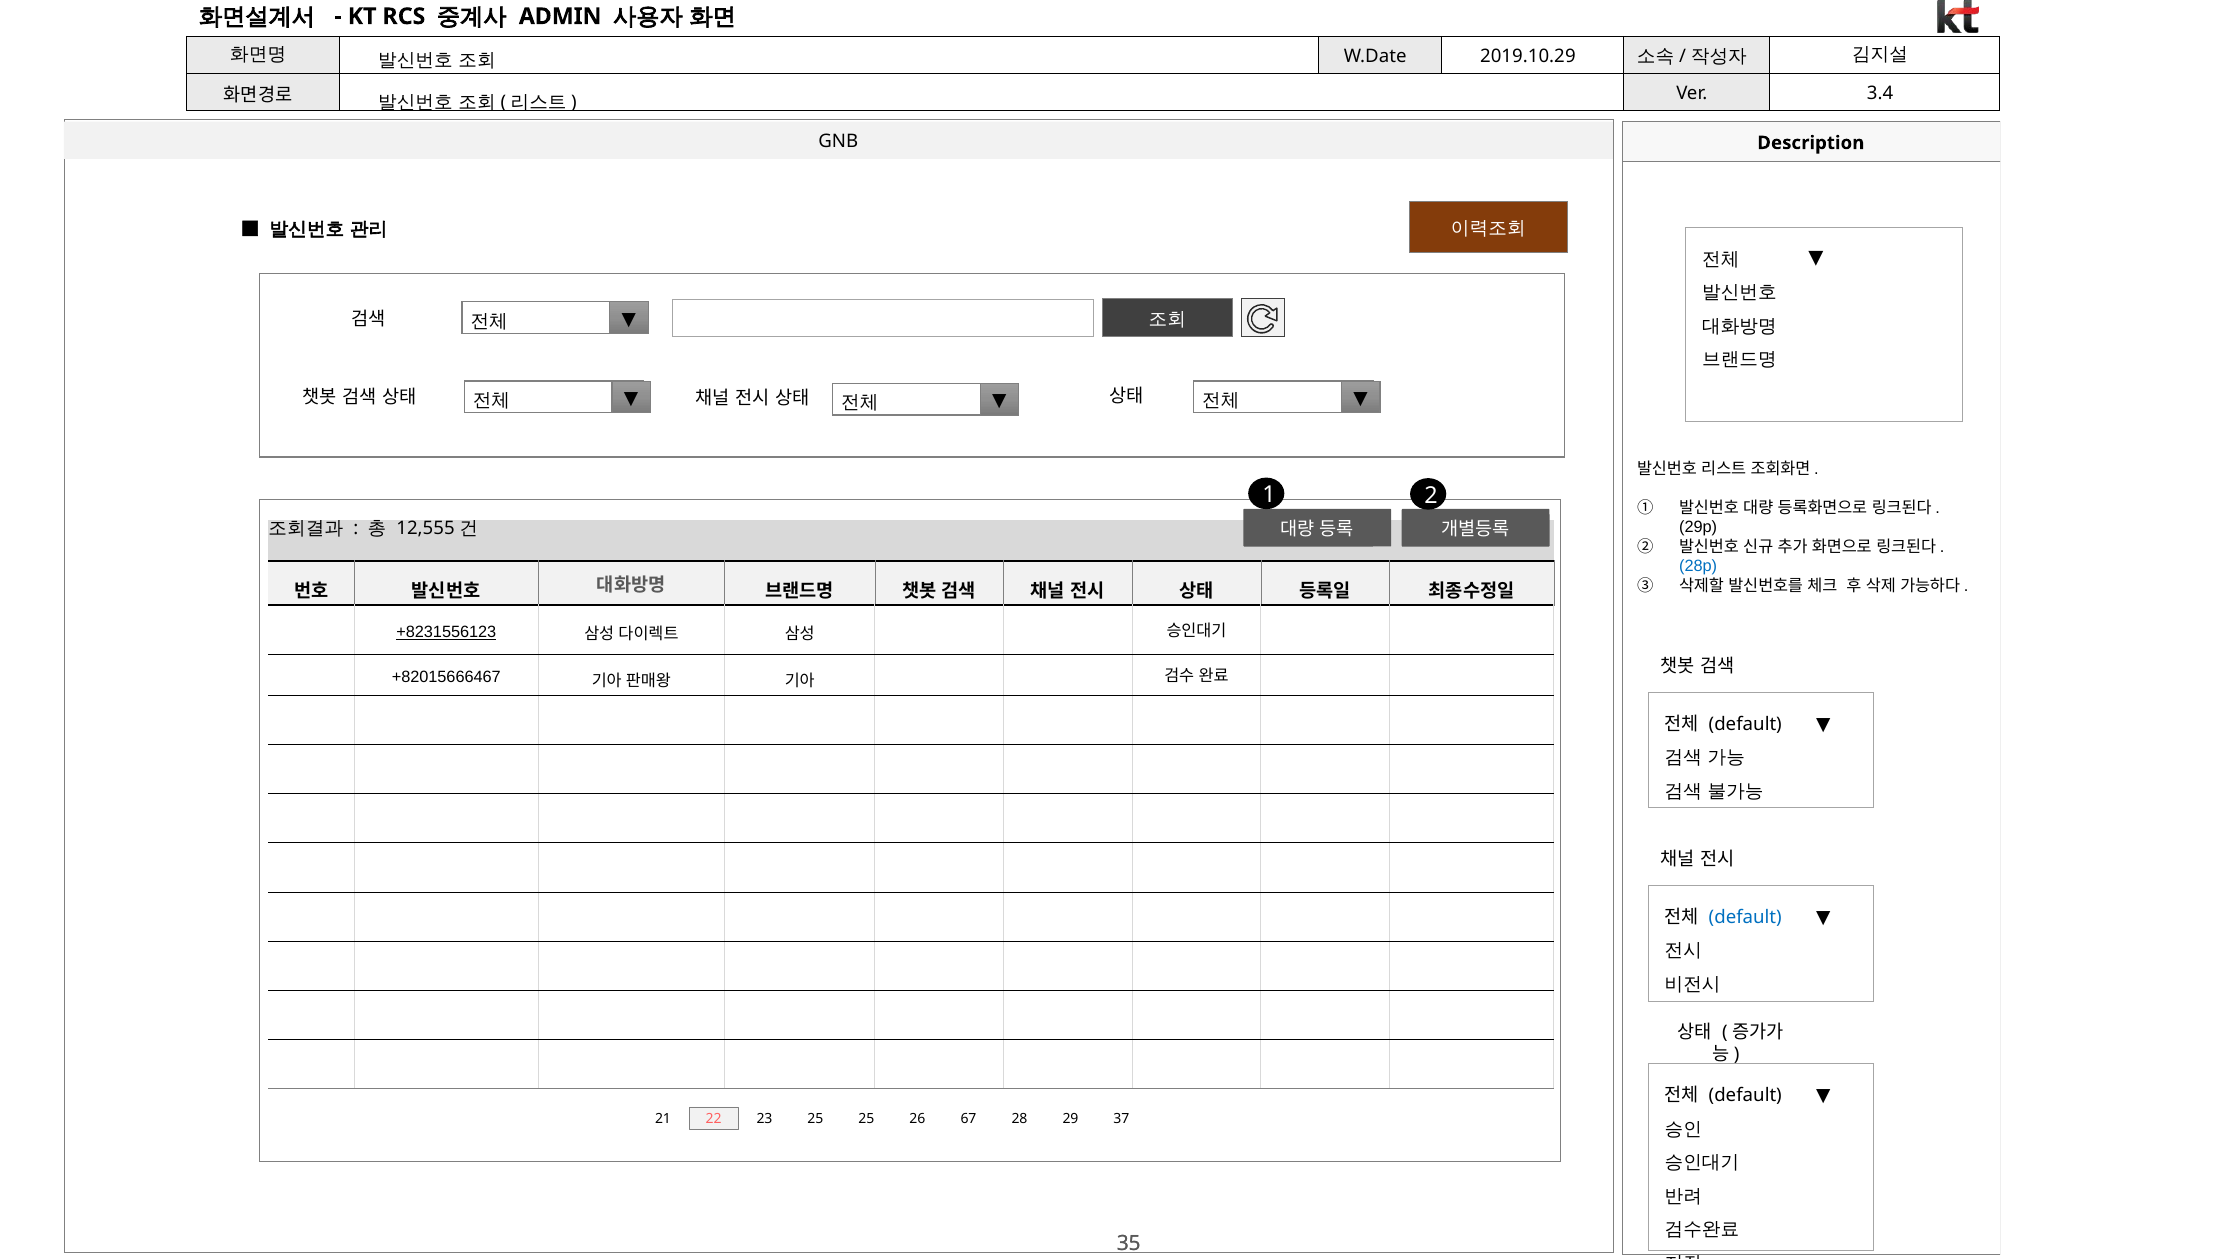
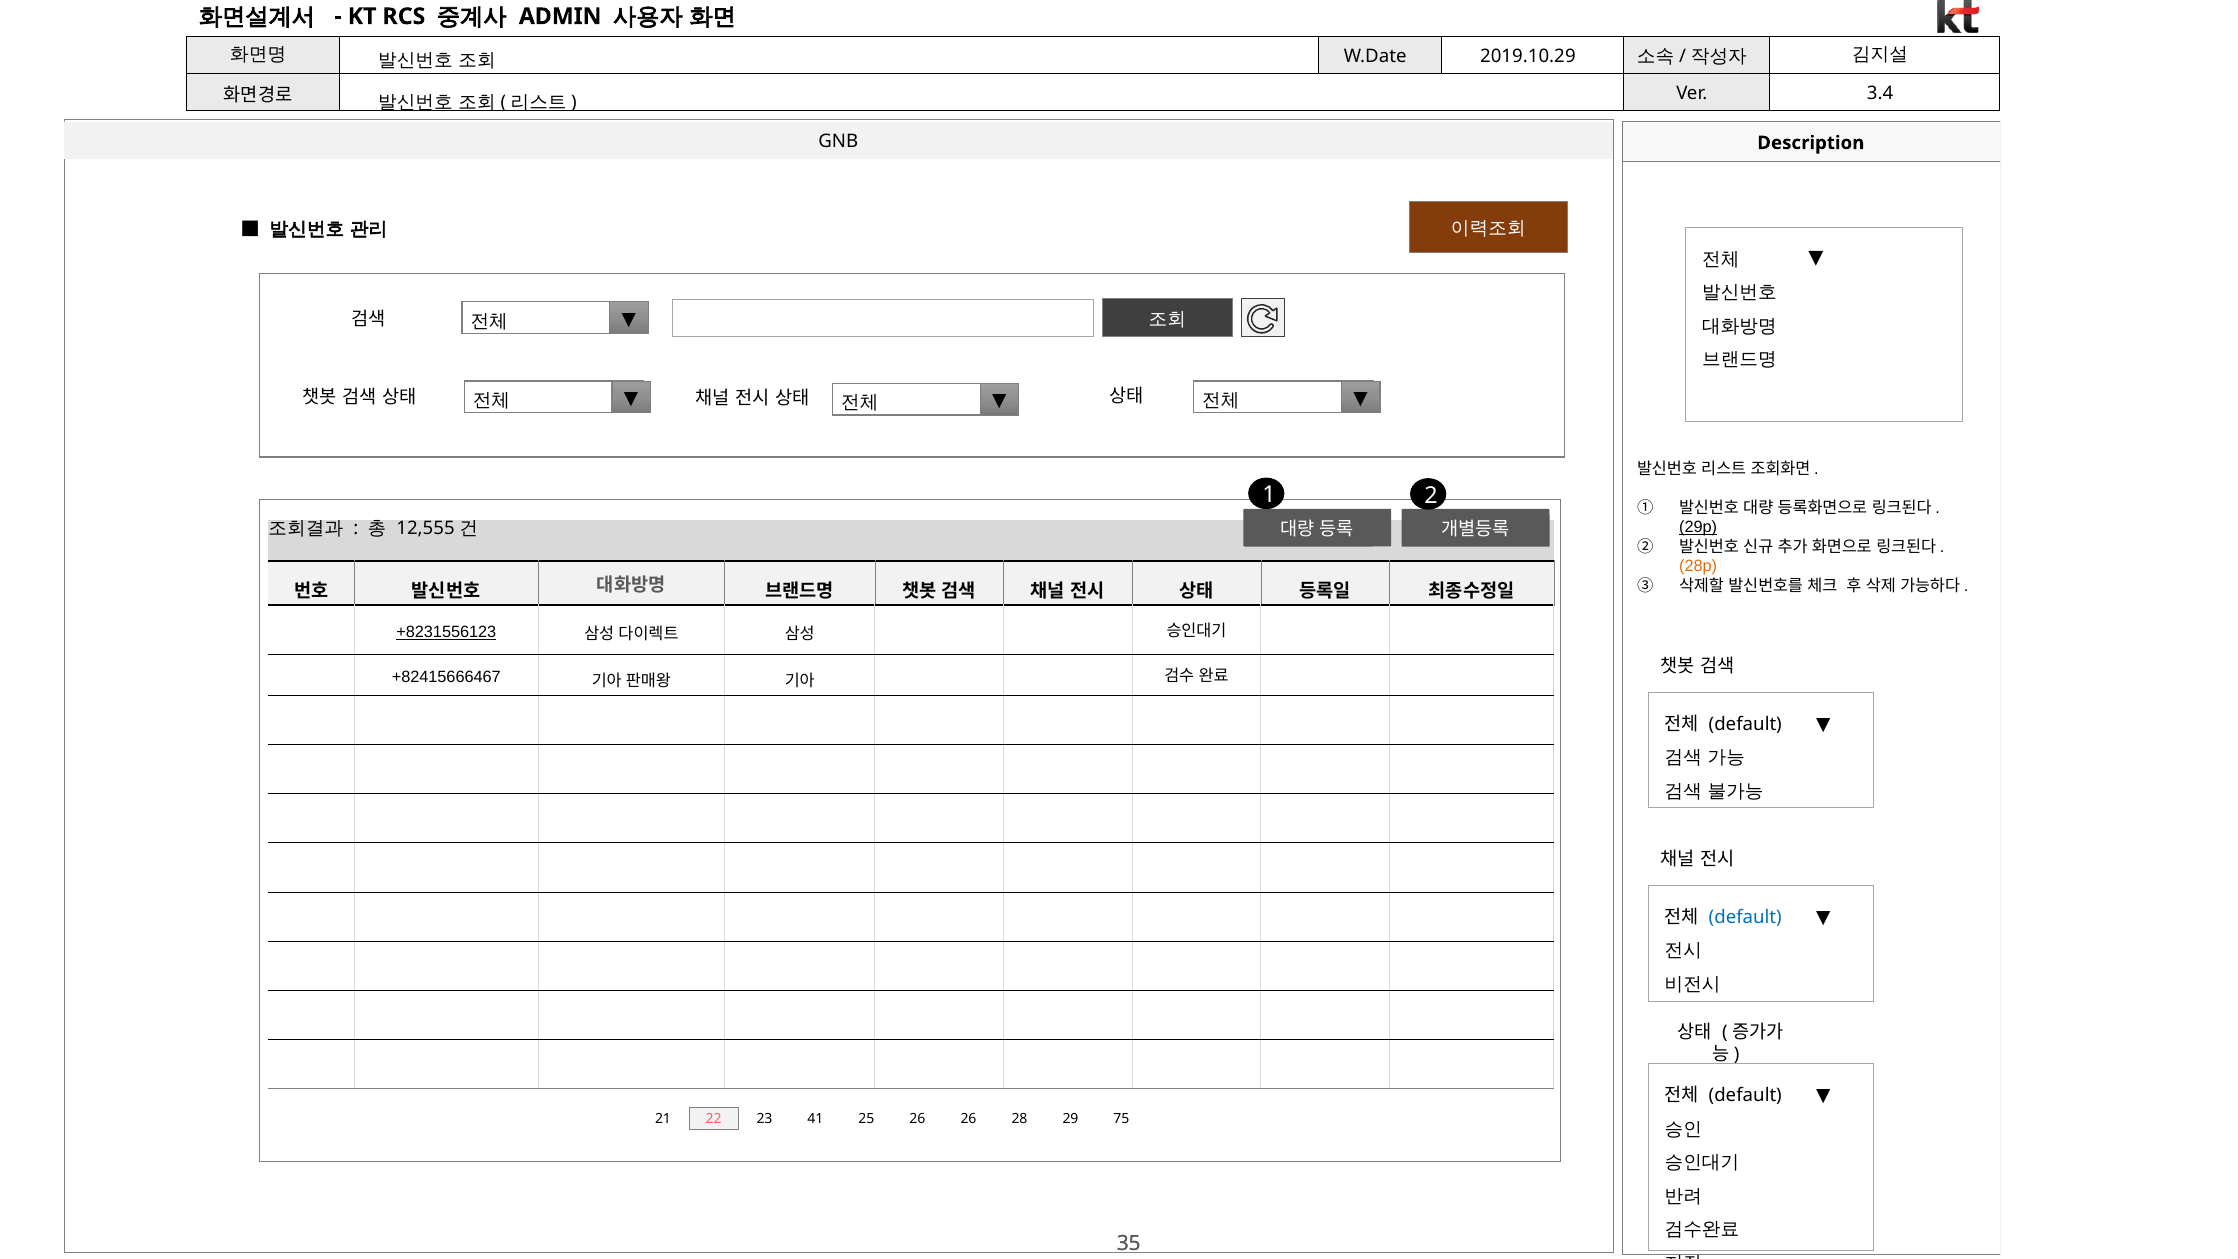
29p underline: none -> present
28p colour: blue -> orange
+82015666467: +82015666467 -> +82415666467
23 25: 25 -> 41
26 67: 67 -> 26
37: 37 -> 75
